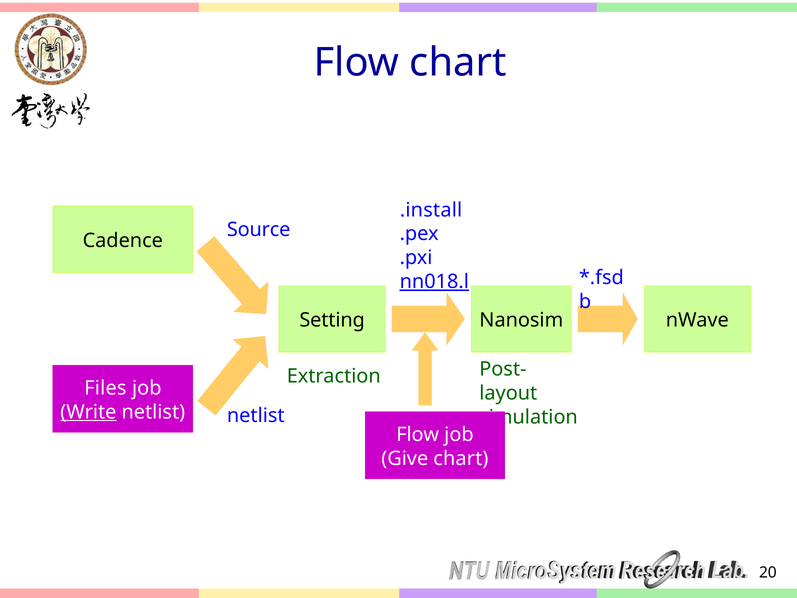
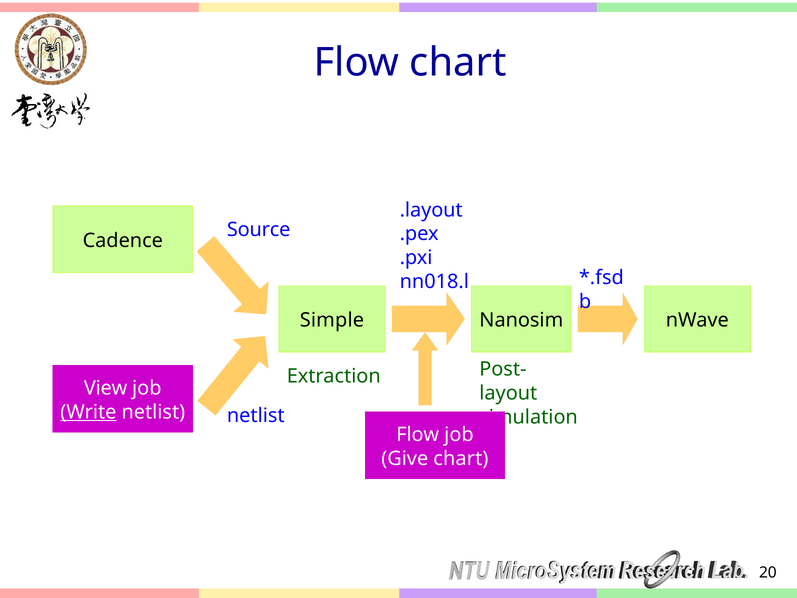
.install: .install -> .layout
nn018.l underline: present -> none
Setting: Setting -> Simple
Files: Files -> View
